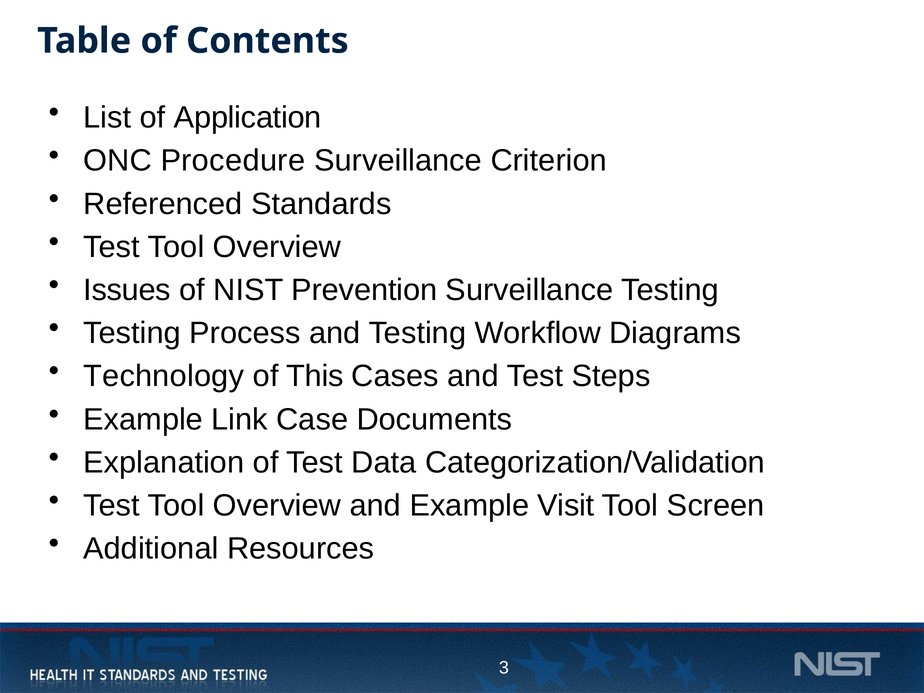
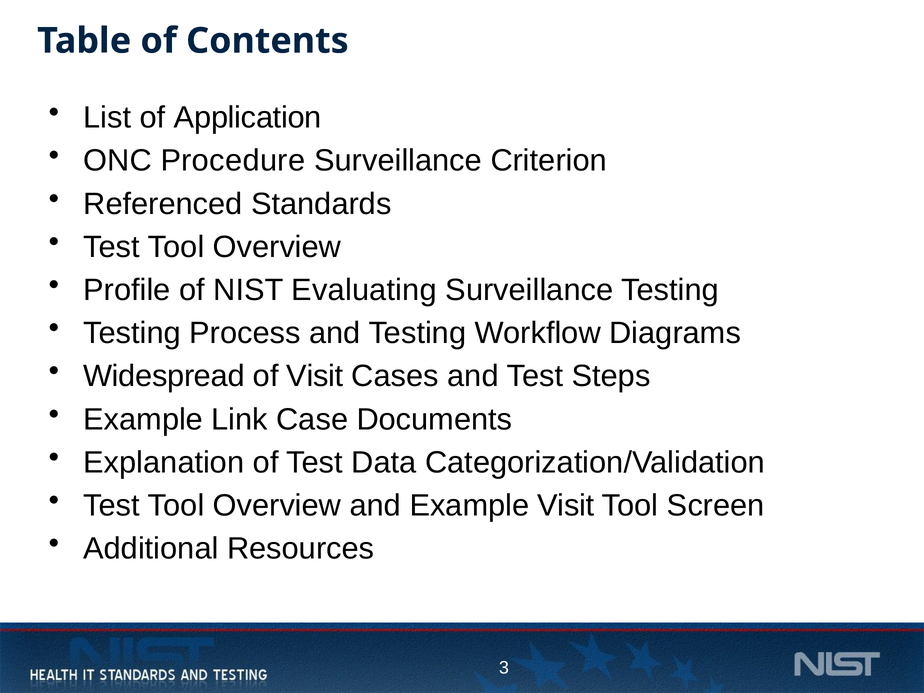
Issues: Issues -> Profile
Prevention: Prevention -> Evaluating
Technology: Technology -> Widespread
of This: This -> Visit
